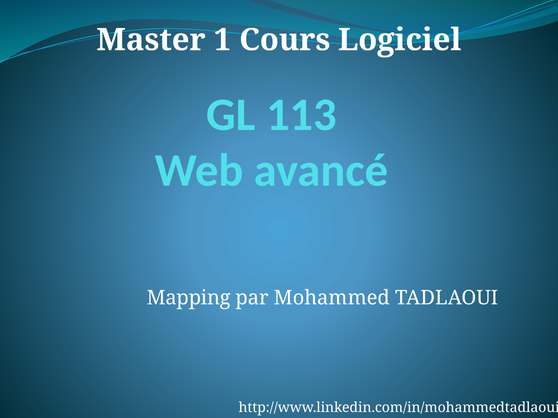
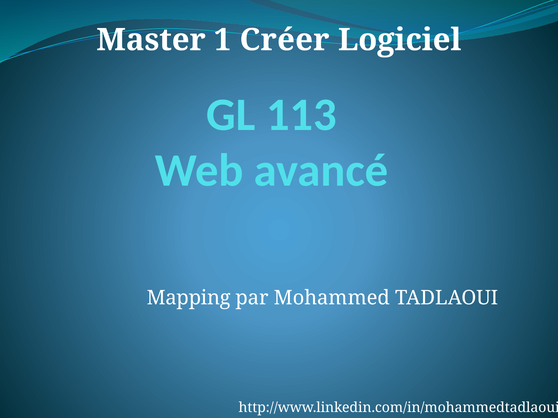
Cours: Cours -> Créer
